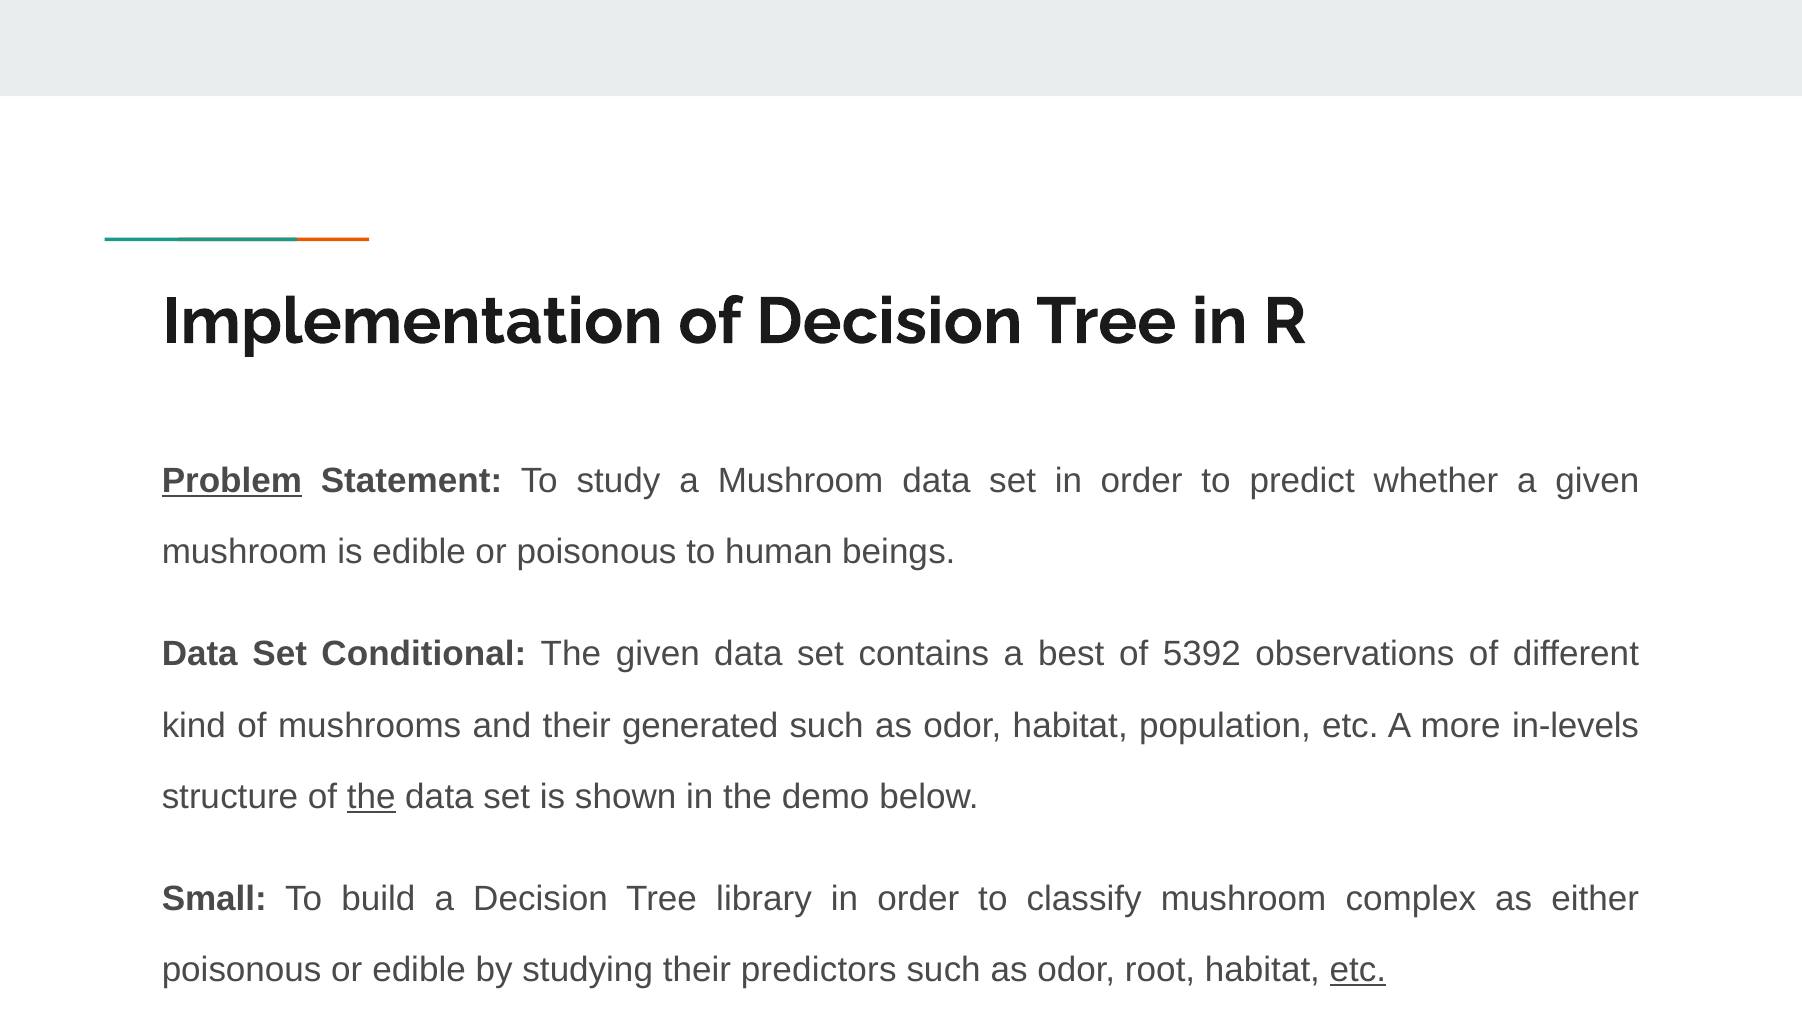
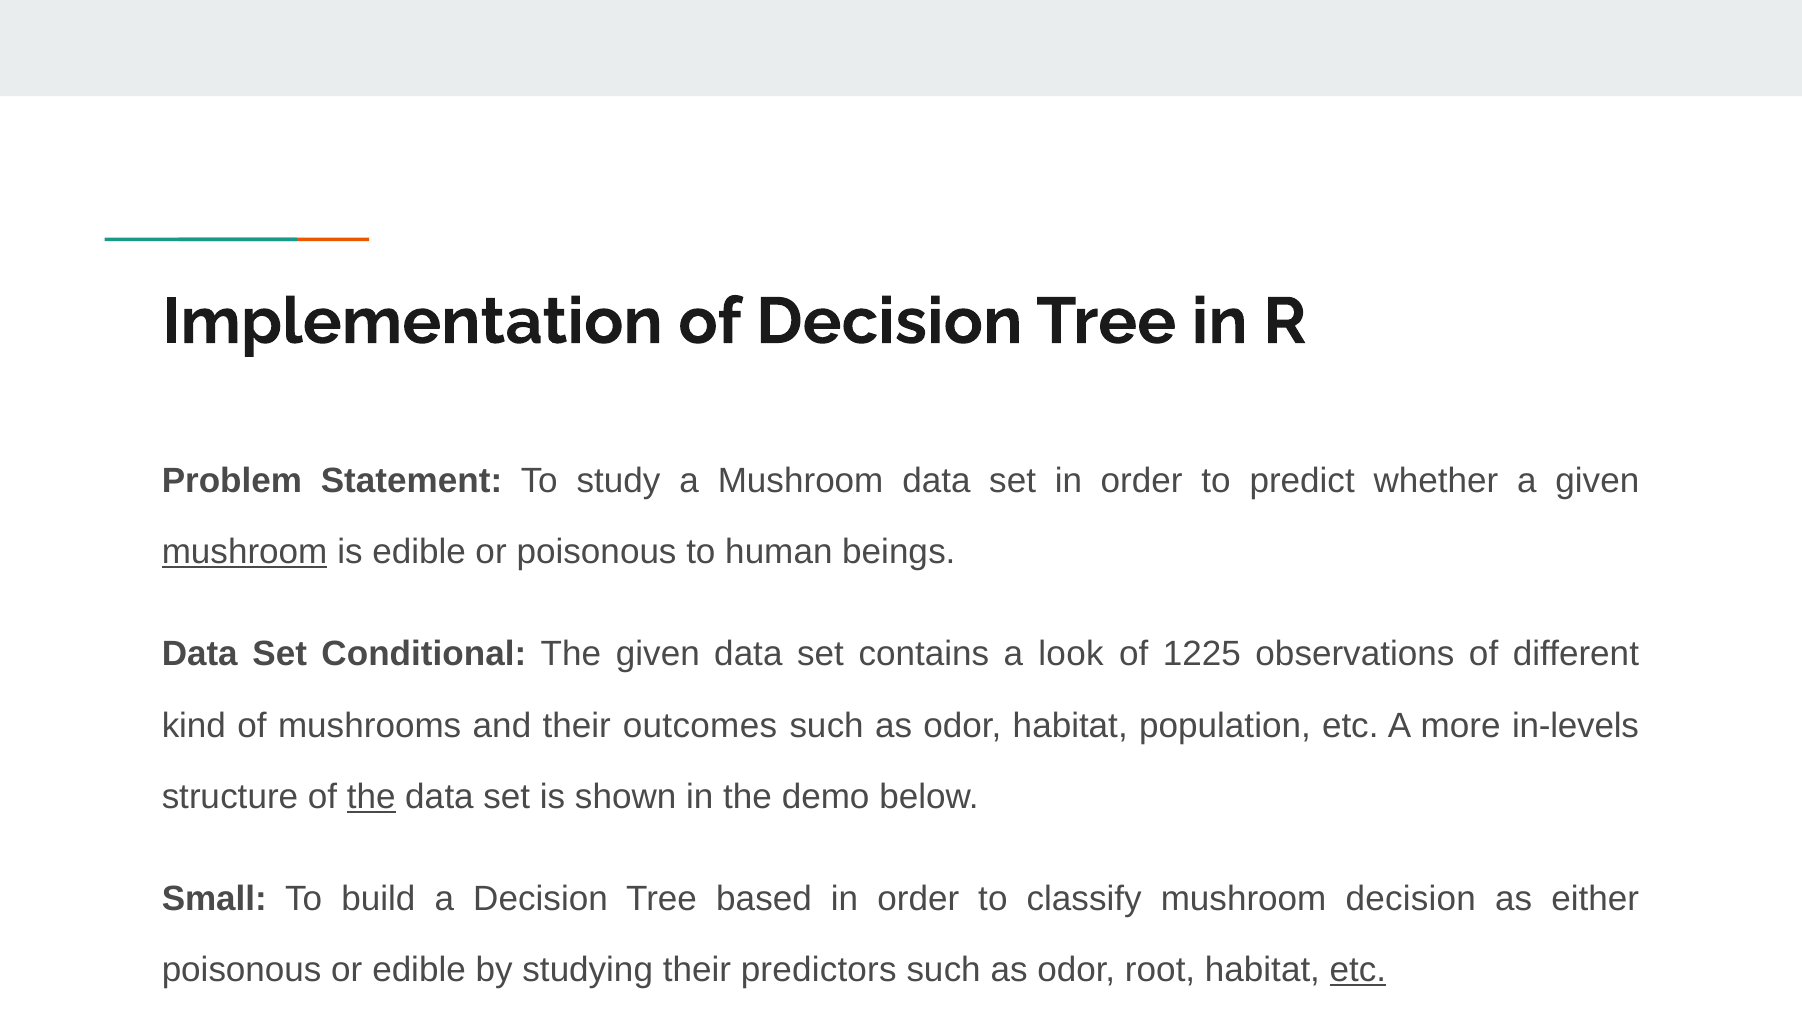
Problem underline: present -> none
mushroom at (245, 552) underline: none -> present
best: best -> look
5392: 5392 -> 1225
generated: generated -> outcomes
library: library -> based
mushroom complex: complex -> decision
